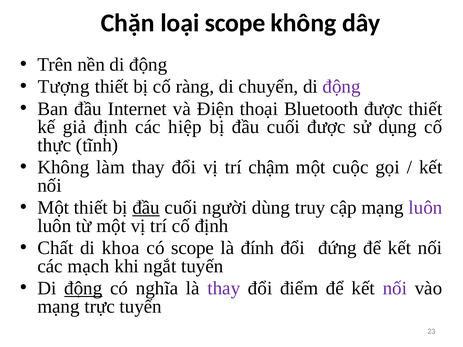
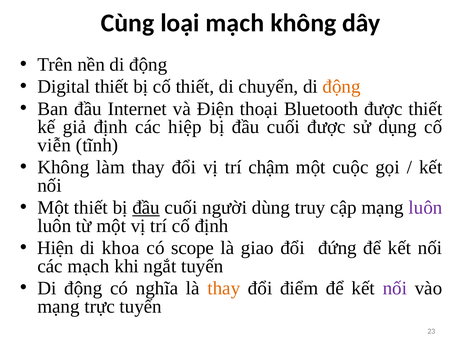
Chặn: Chặn -> Cùng
loại scope: scope -> mạch
Tượng: Tượng -> Digital
cố ràng: ràng -> thiết
động at (342, 87) colour: purple -> orange
thực: thực -> viễn
Chất: Chất -> Hiện
đính: đính -> giao
động at (83, 288) underline: present -> none
thay at (224, 288) colour: purple -> orange
